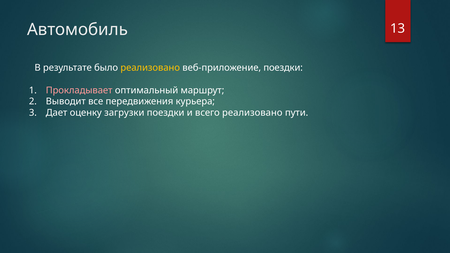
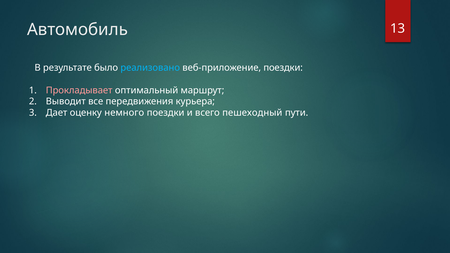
реализовано at (150, 68) colour: yellow -> light blue
загрузки: загрузки -> немного
всего реализовано: реализовано -> пешеходный
